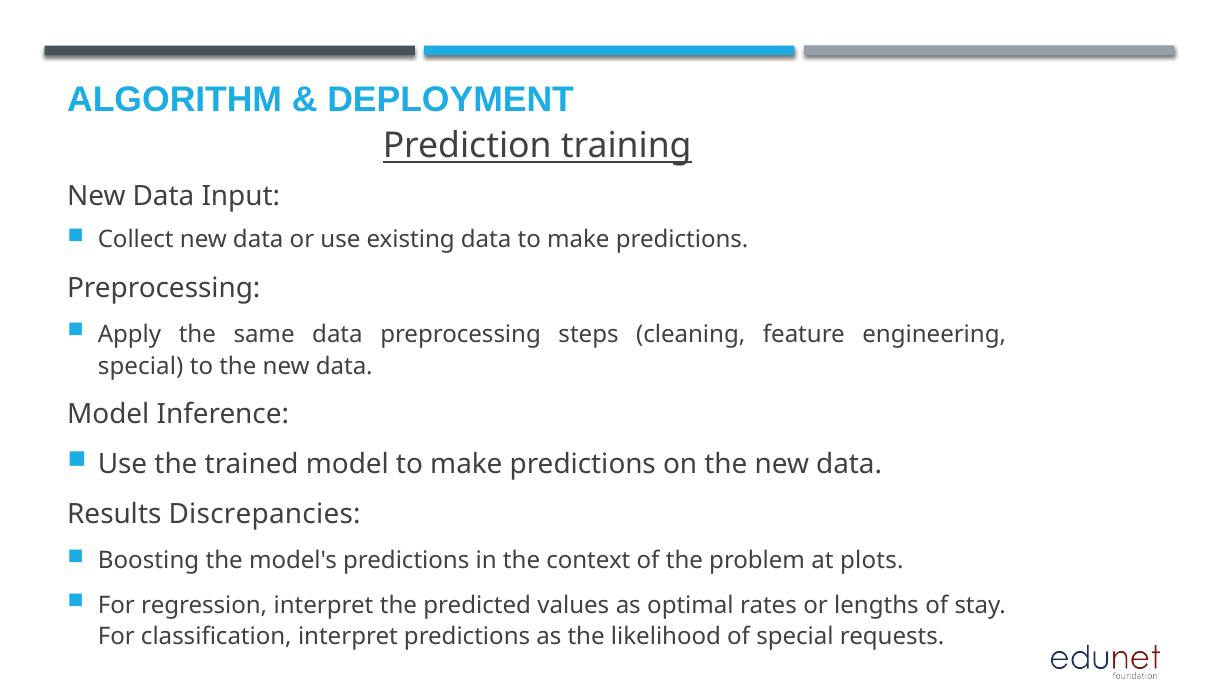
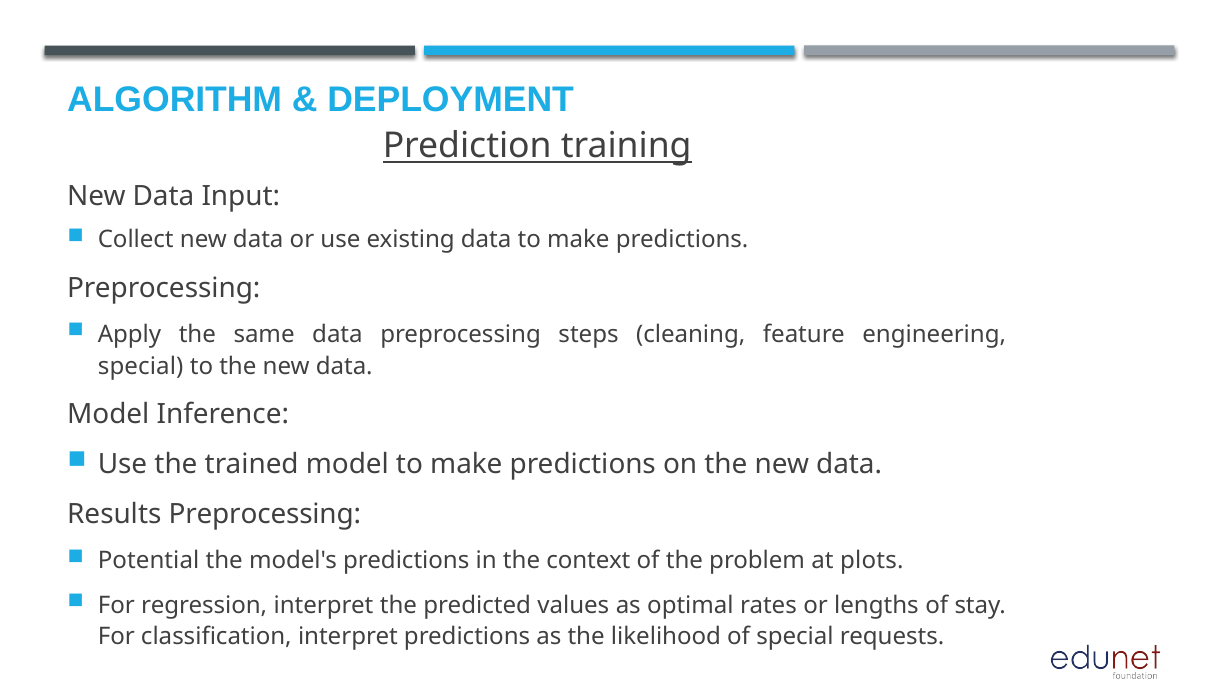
Results Discrepancies: Discrepancies -> Preprocessing
Boosting: Boosting -> Potential
